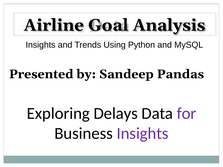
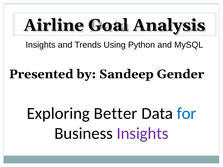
Pandas: Pandas -> Gender
Delays: Delays -> Better
for colour: purple -> blue
